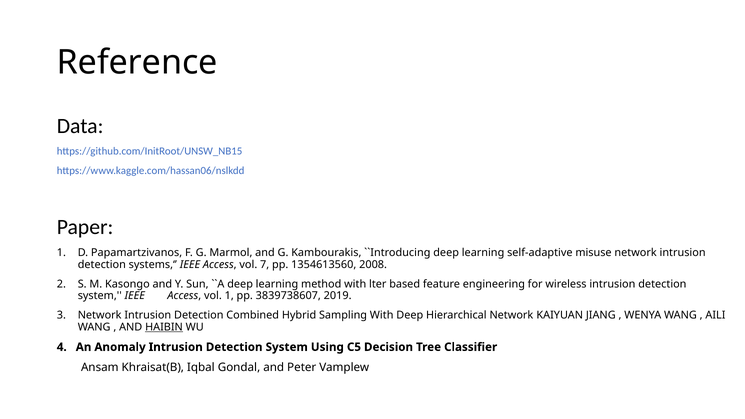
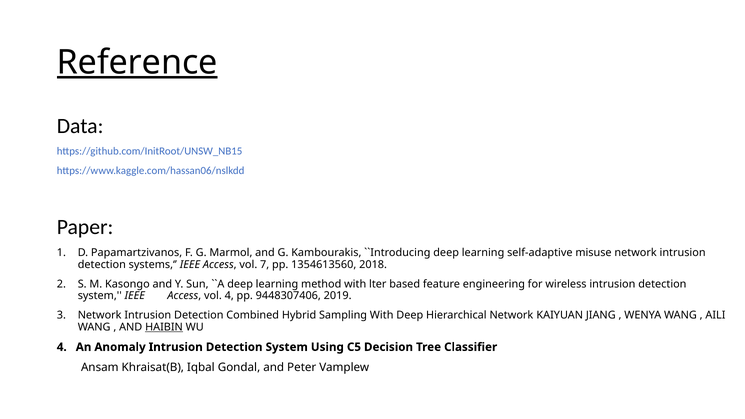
Reference underline: none -> present
2008: 2008 -> 2018
vol 1: 1 -> 4
3839738607: 3839738607 -> 9448307406
